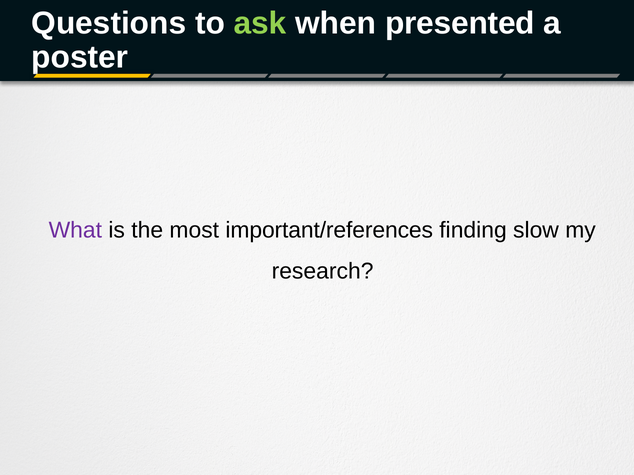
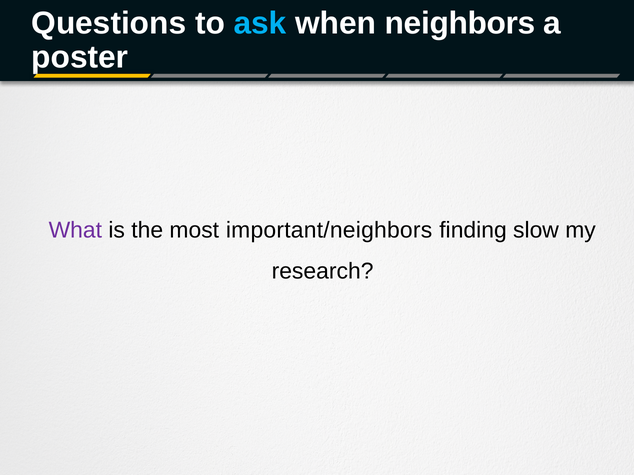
ask colour: light green -> light blue
presented: presented -> neighbors
important/references: important/references -> important/neighbors
